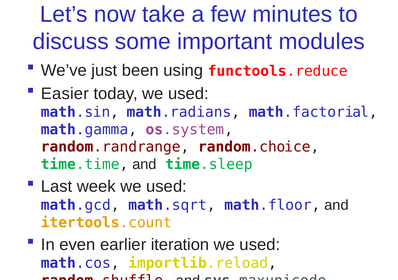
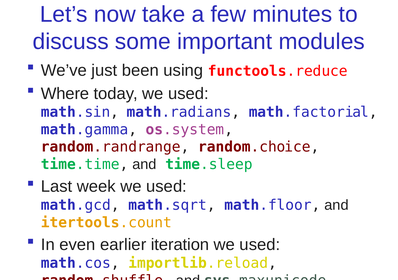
Easier: Easier -> Where
